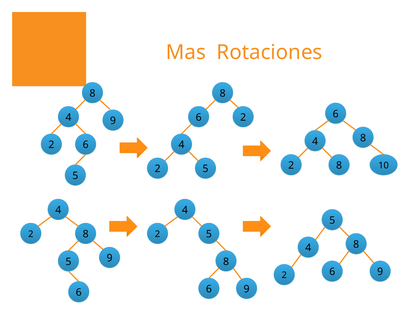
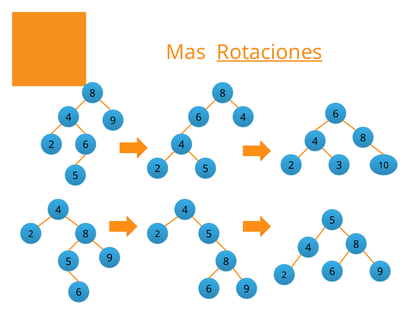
Rotaciones underline: none -> present
9 2: 2 -> 4
2 8: 8 -> 3
